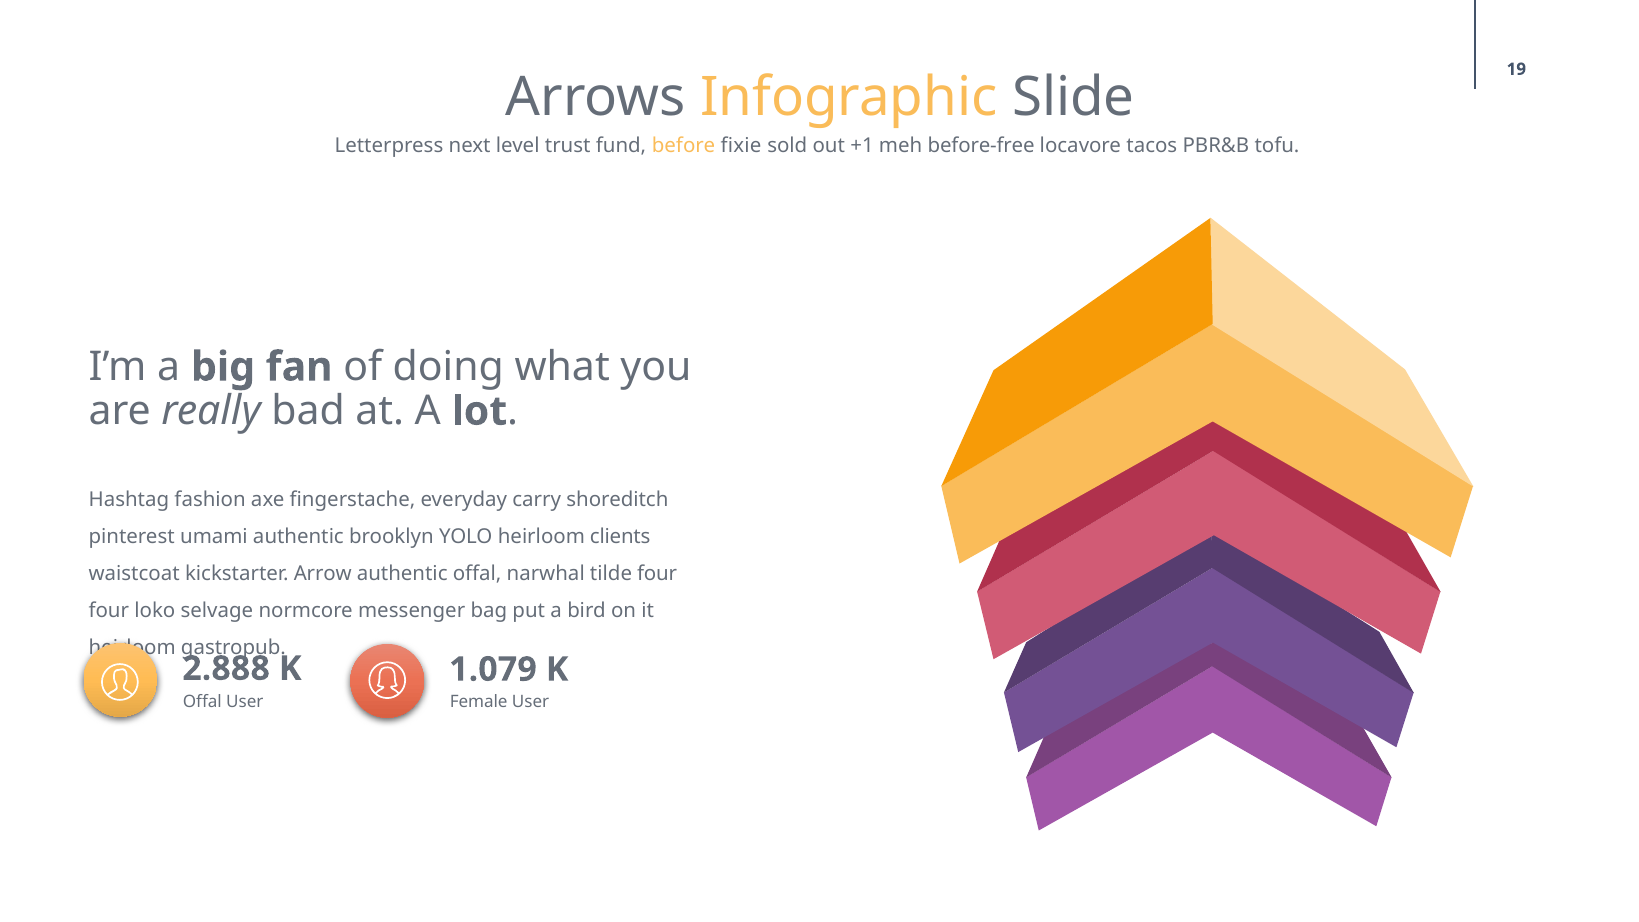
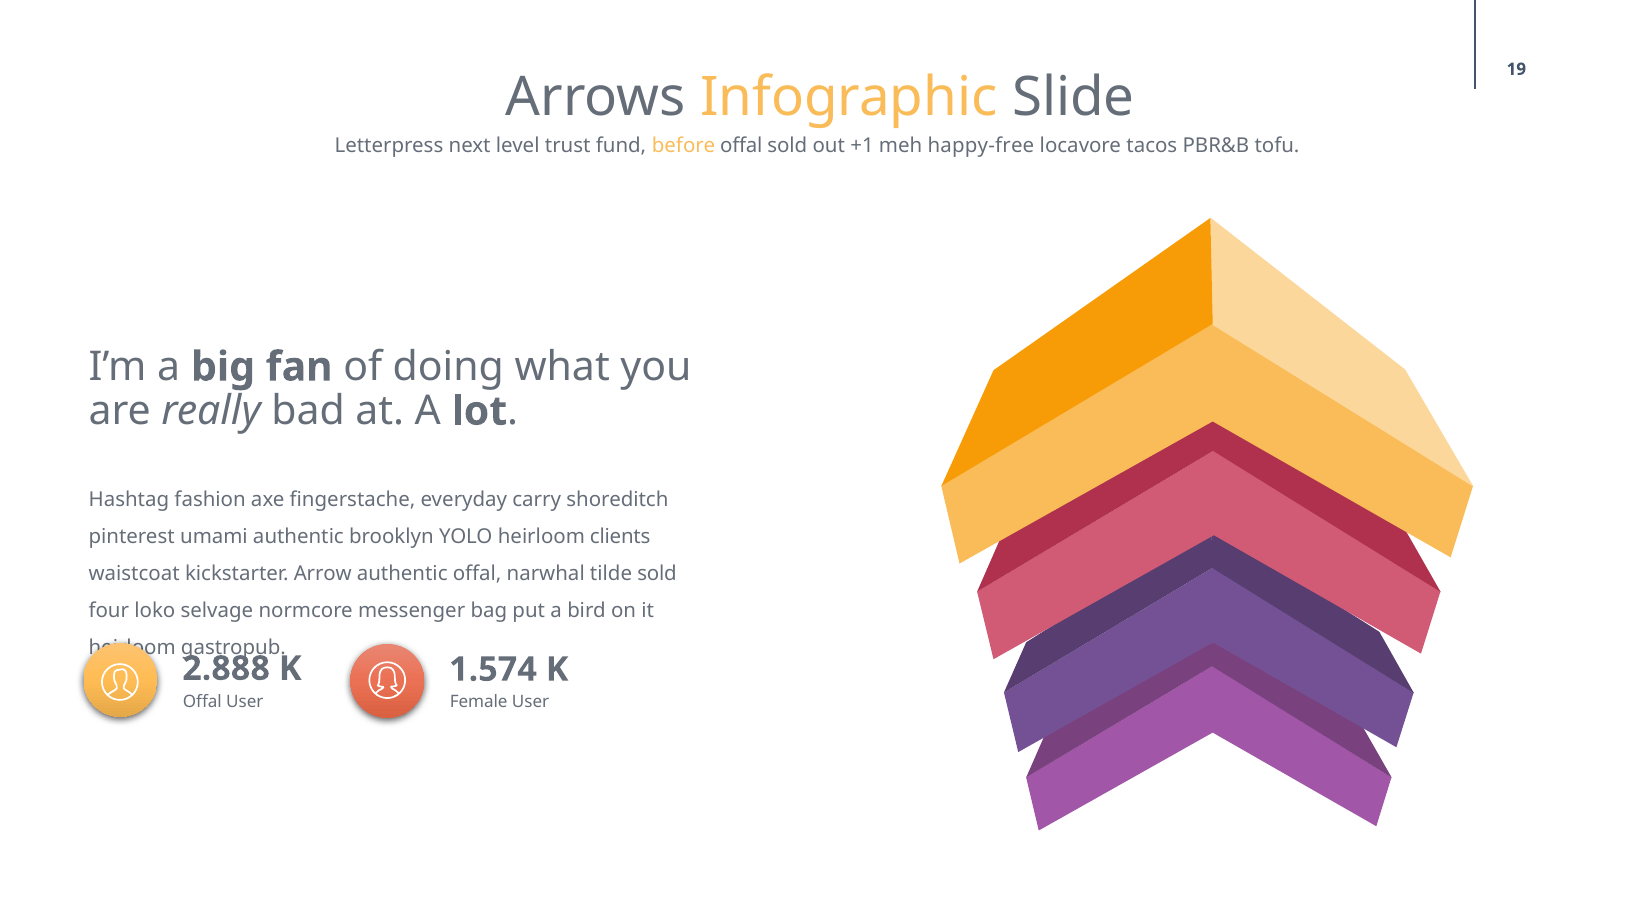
before fixie: fixie -> offal
before-free: before-free -> happy-free
tilde four: four -> sold
1.079: 1.079 -> 1.574
